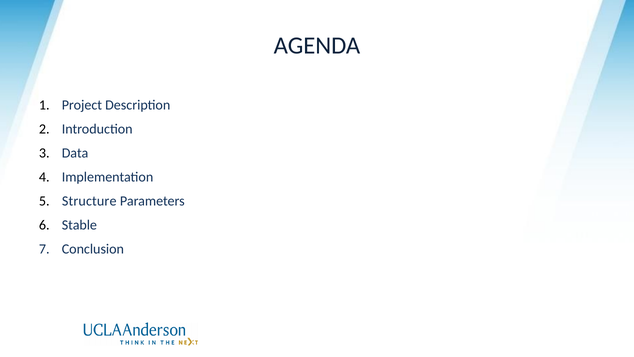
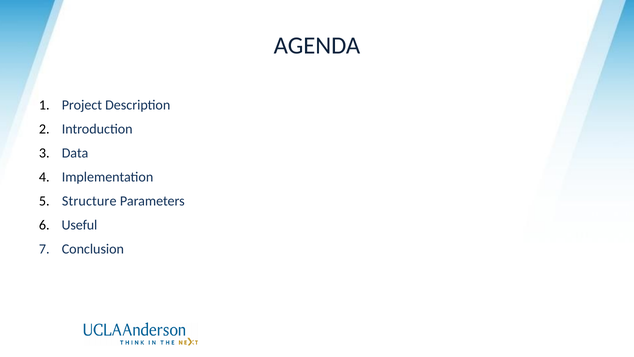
Stable: Stable -> Useful
